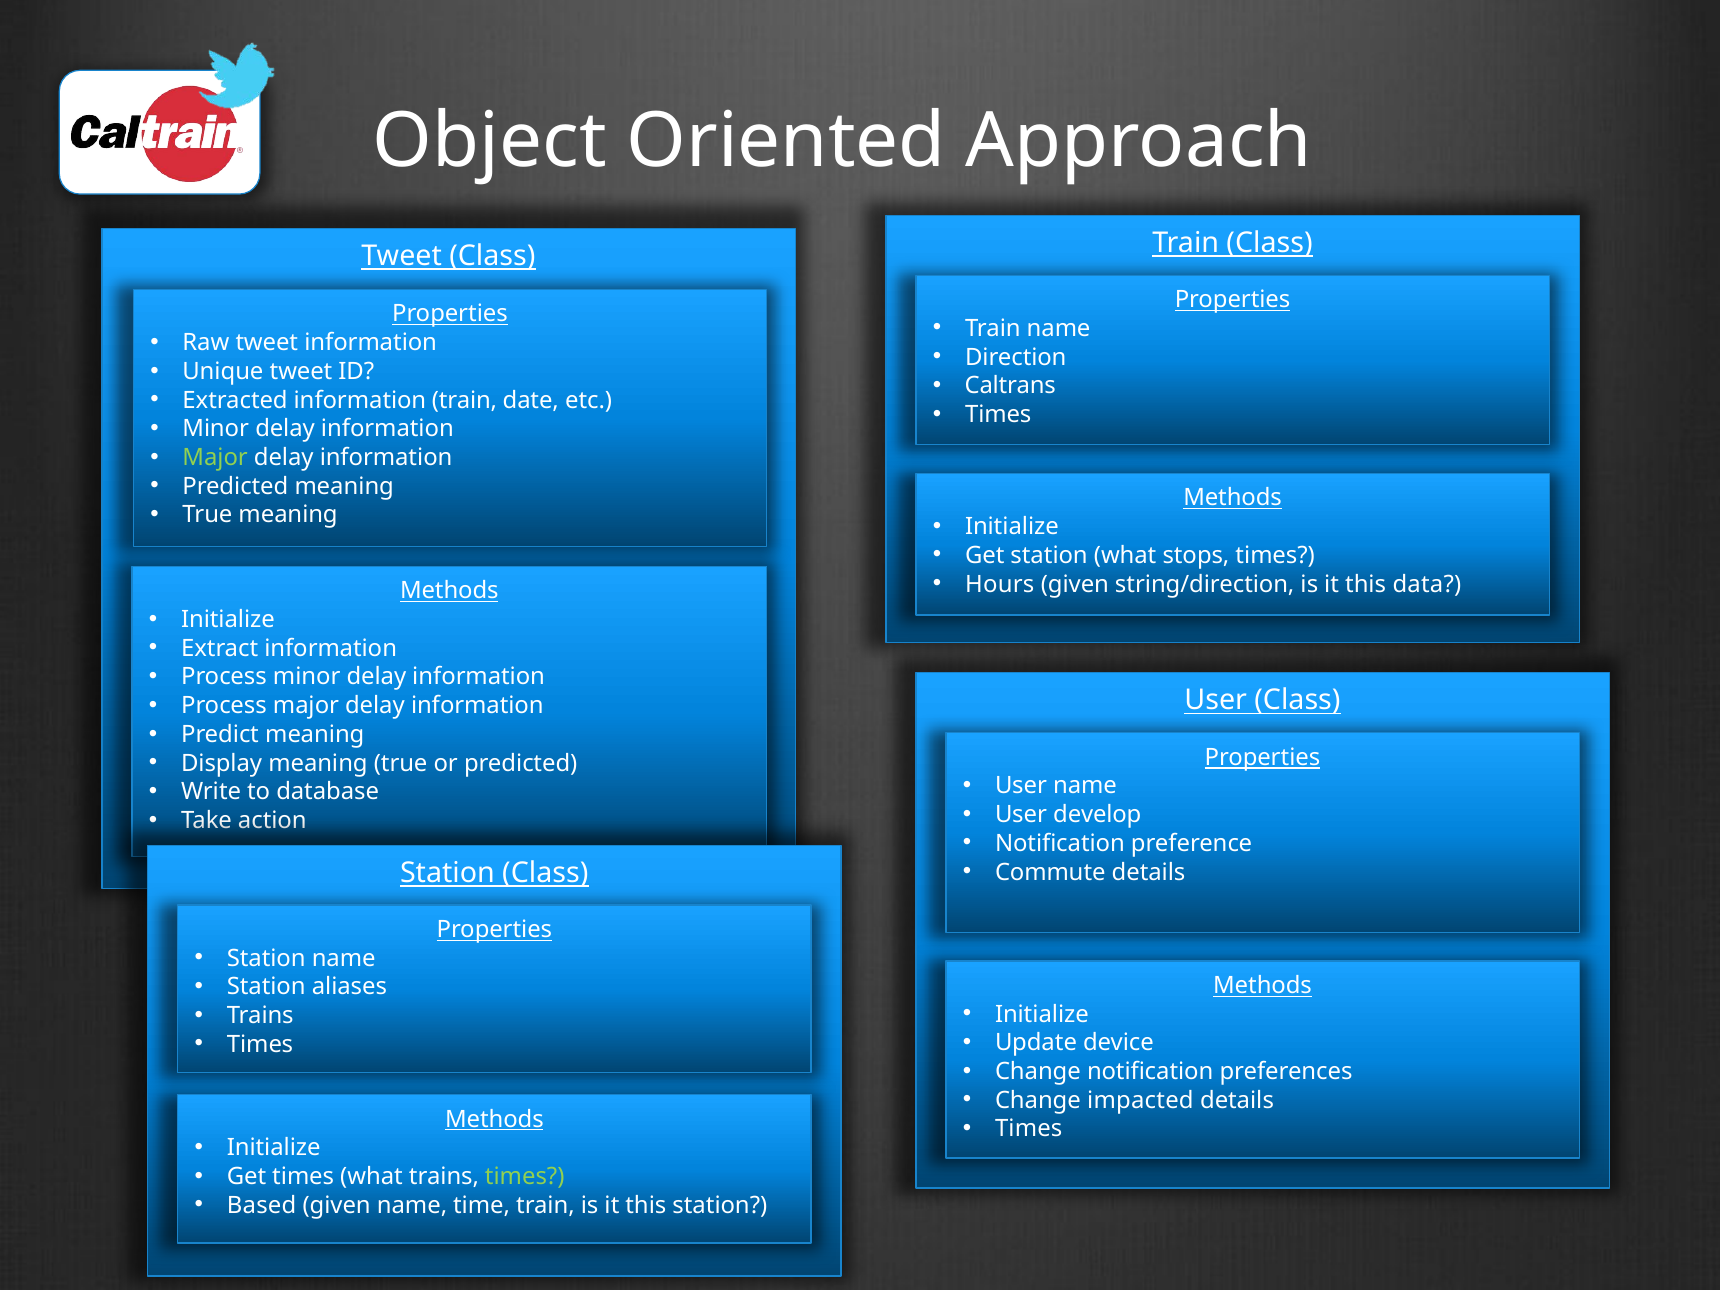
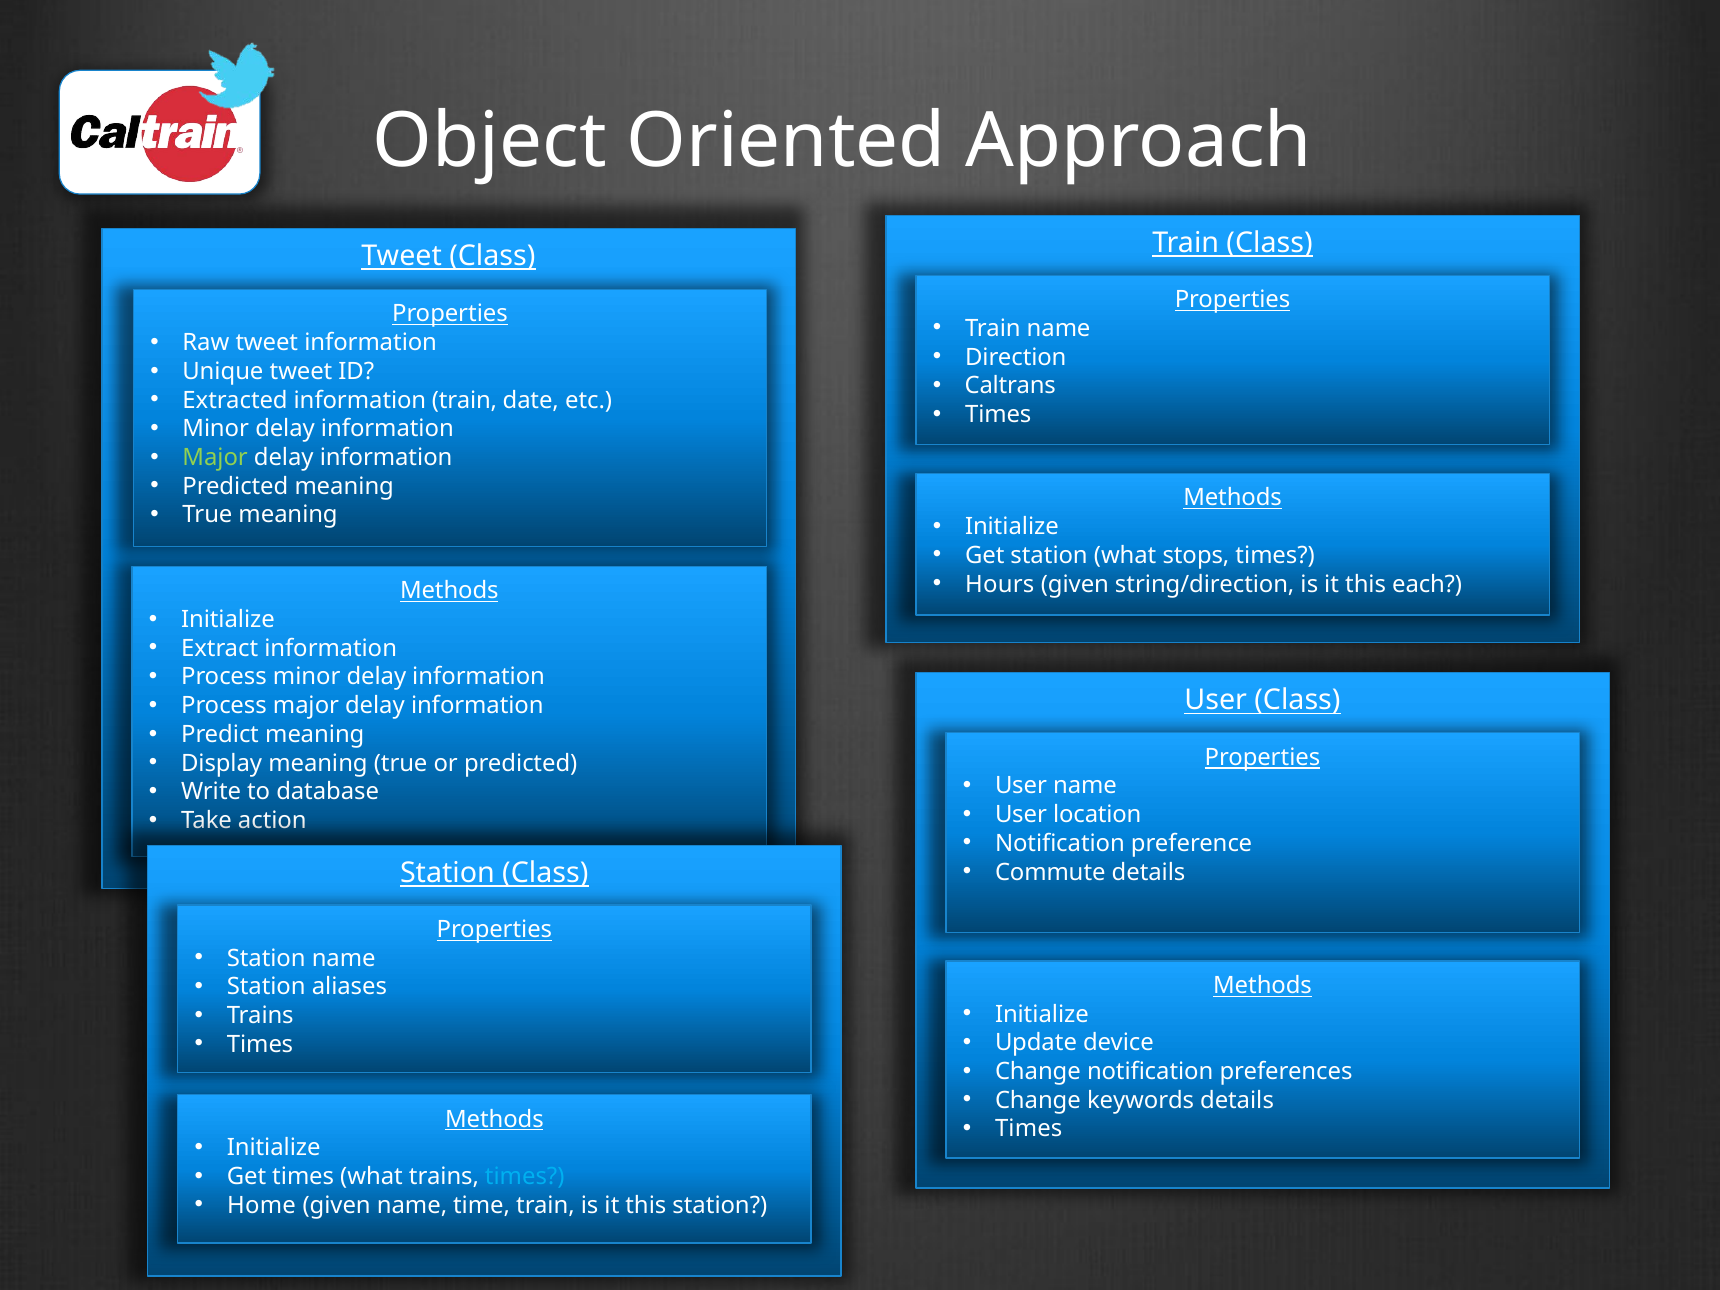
data: data -> each
develop: develop -> location
impacted: impacted -> keywords
times at (525, 1177) colour: light green -> light blue
Based: Based -> Home
